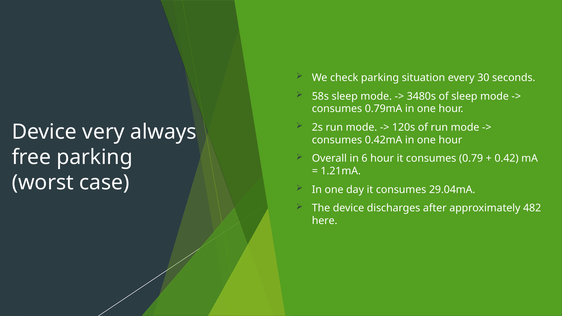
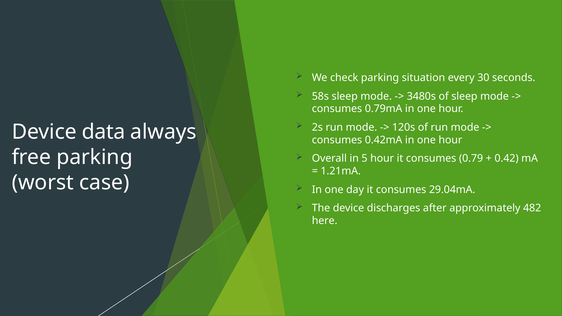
very: very -> data
6: 6 -> 5
